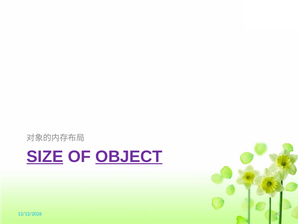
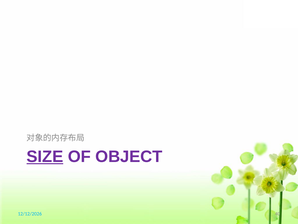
OBJECT underline: present -> none
